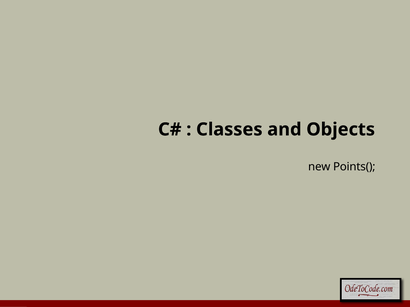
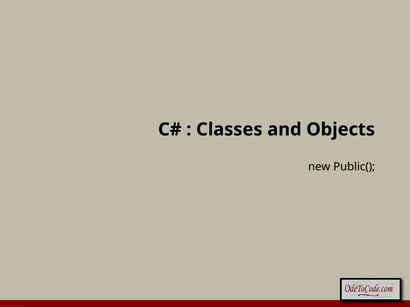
Points(: Points( -> Public(
